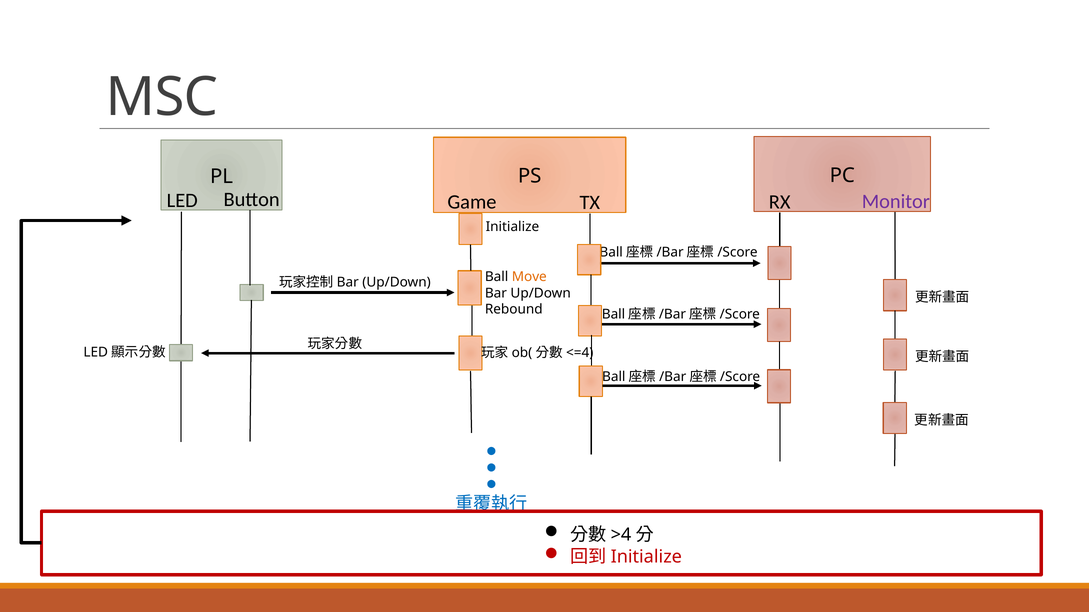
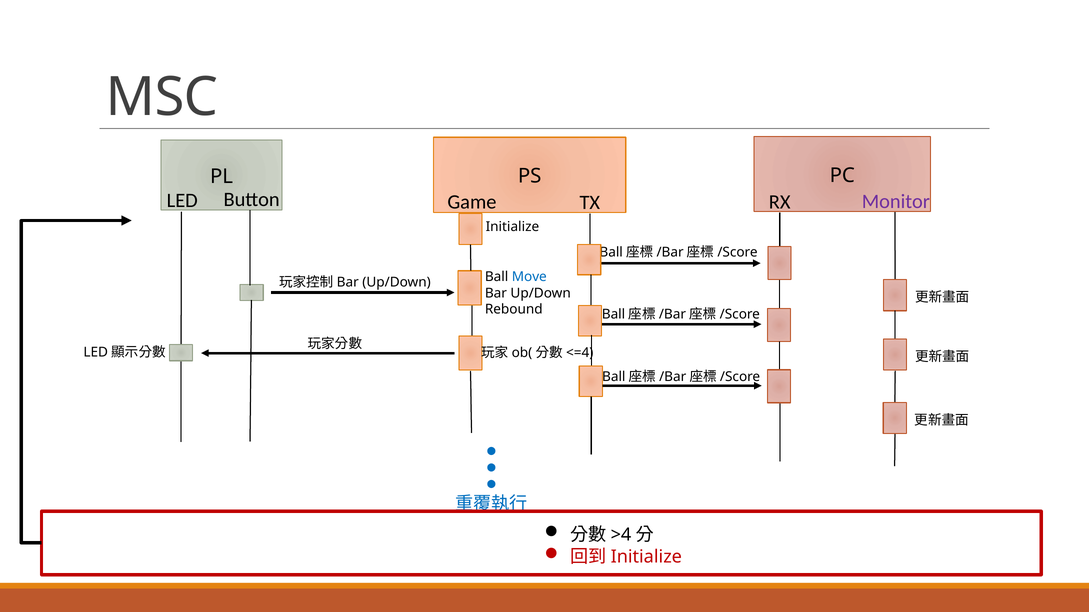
Move colour: orange -> blue
